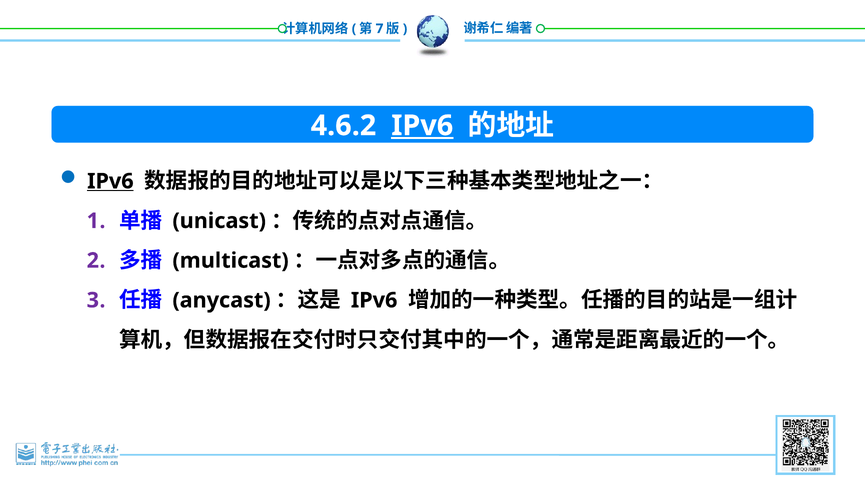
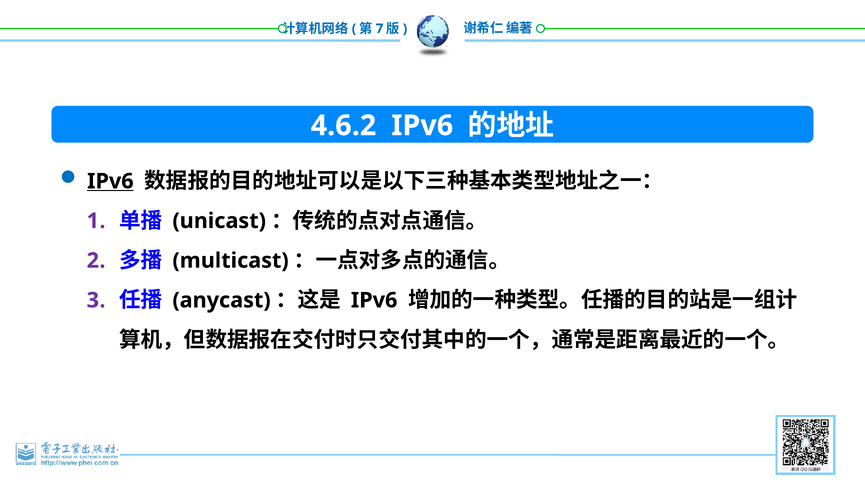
IPv6 at (422, 126) underline: present -> none
